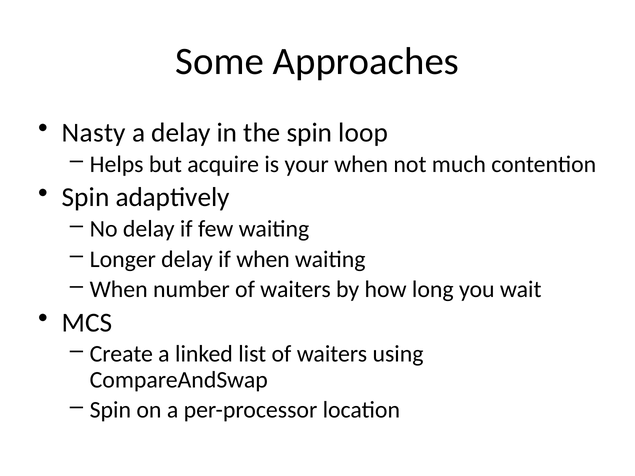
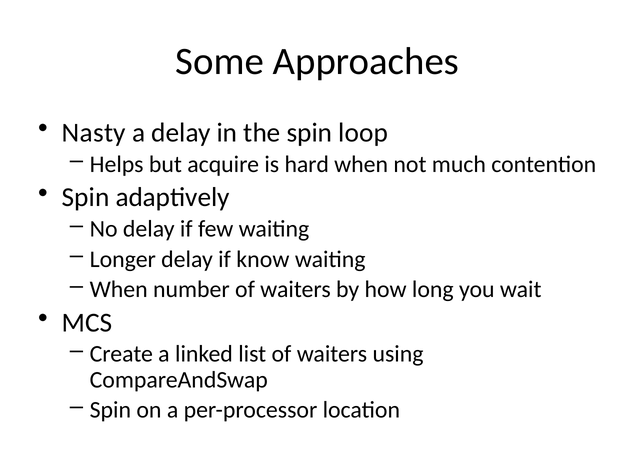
your: your -> hard
if when: when -> know
